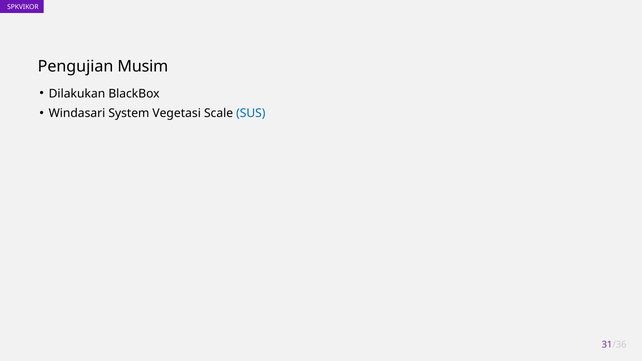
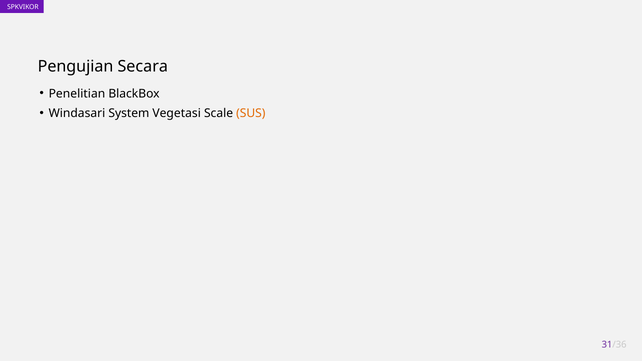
Musim: Musim -> Secara
Dilakukan: Dilakukan -> Penelitian
SUS colour: blue -> orange
